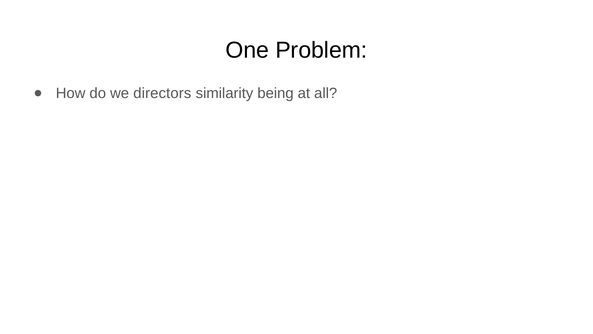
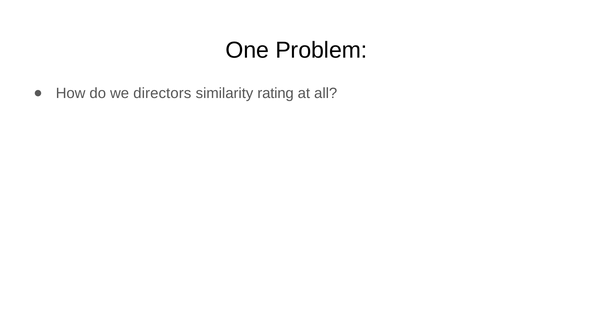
being: being -> rating
